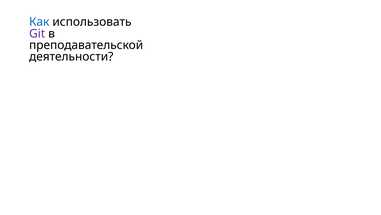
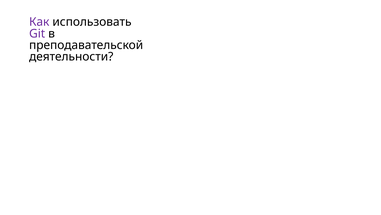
Как colour: blue -> purple
